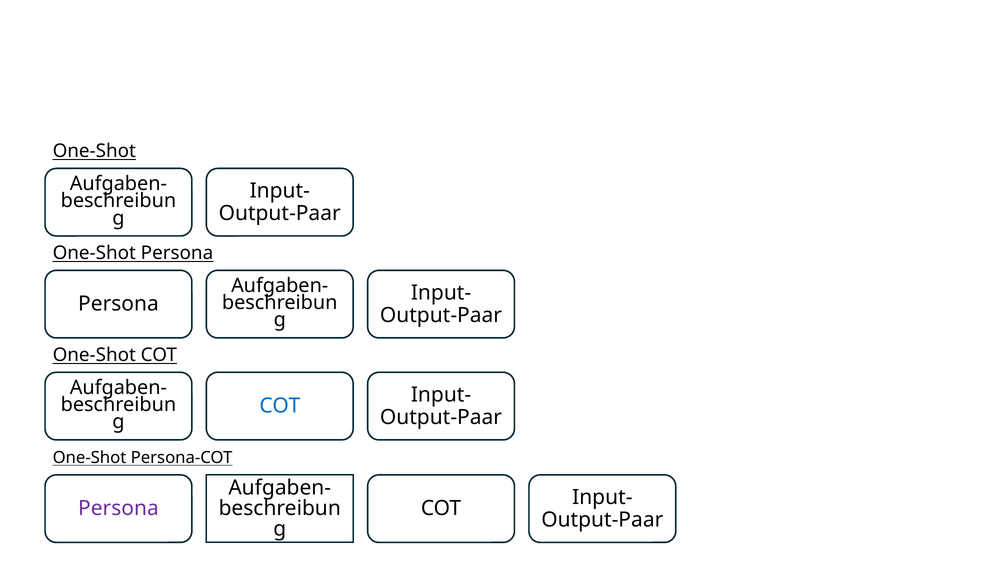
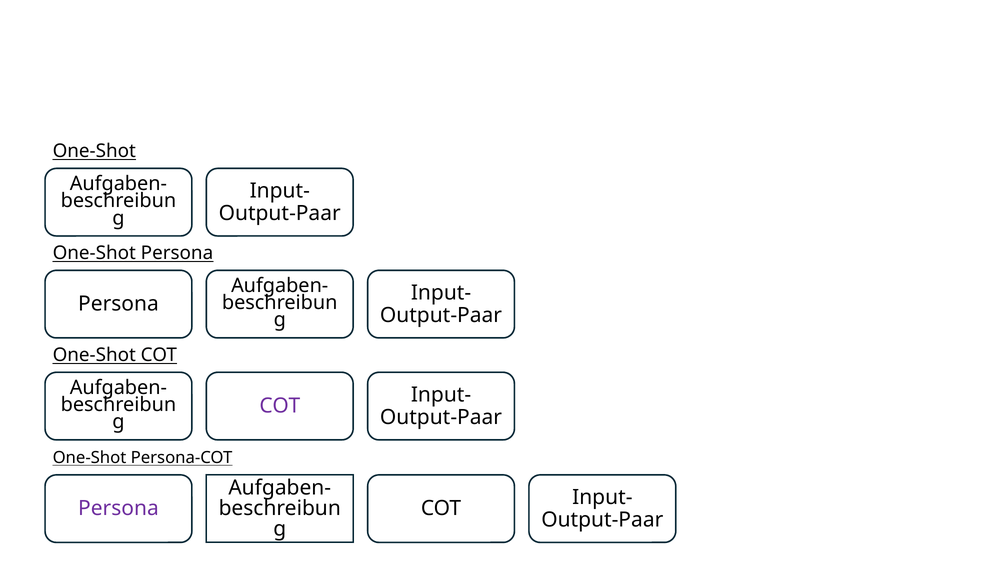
COT at (280, 406) colour: blue -> purple
